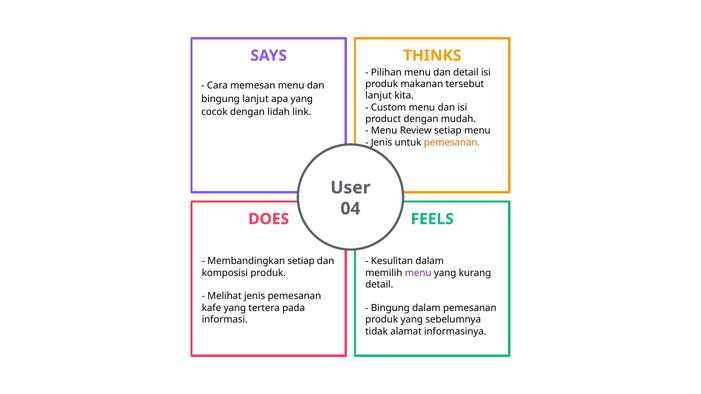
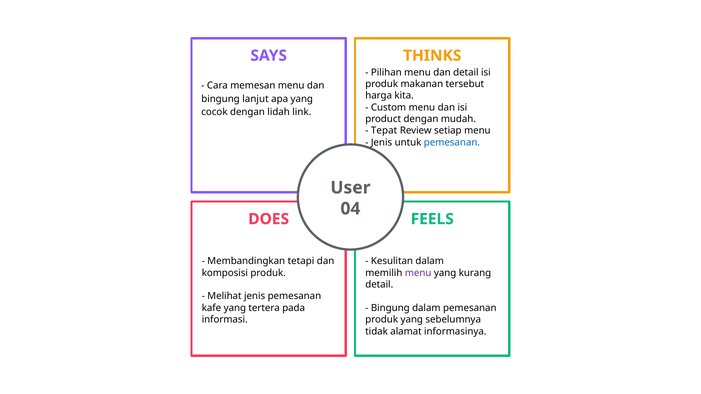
lanjut at (379, 96): lanjut -> harga
Menu at (384, 131): Menu -> Tepat
pemesanan at (452, 143) colour: orange -> blue
Membandingkan setiap: setiap -> tetapi
